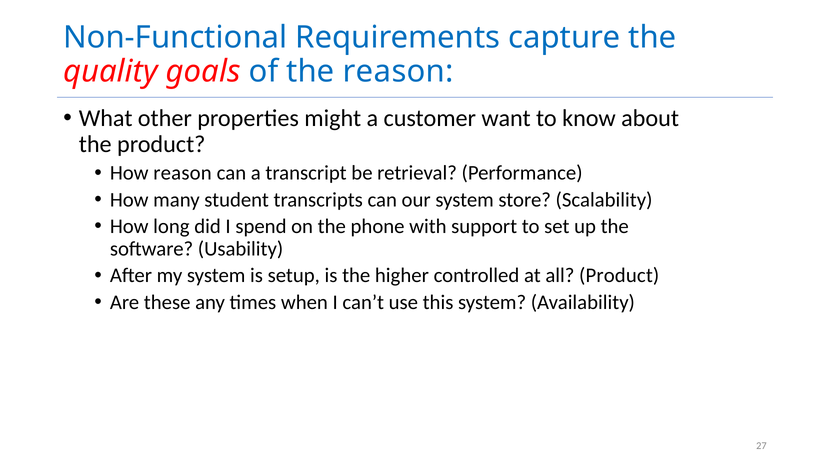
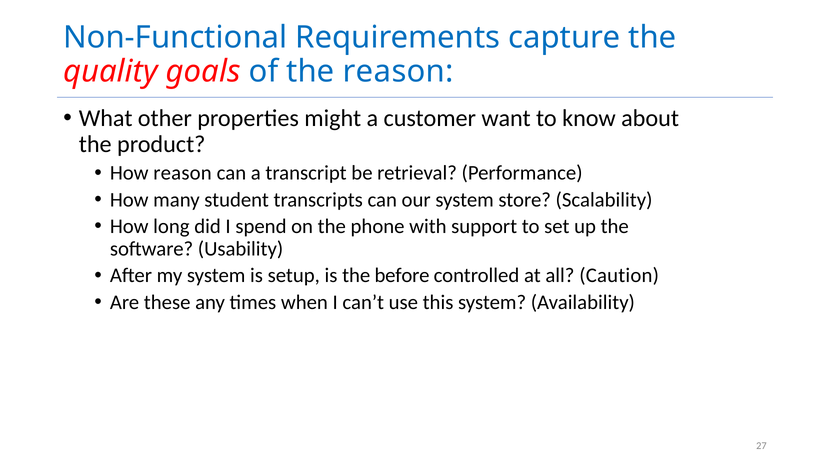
higher: higher -> before
all Product: Product -> Caution
